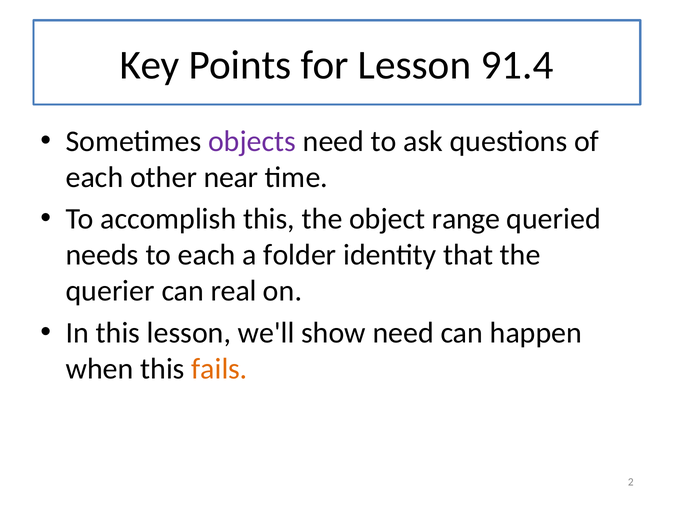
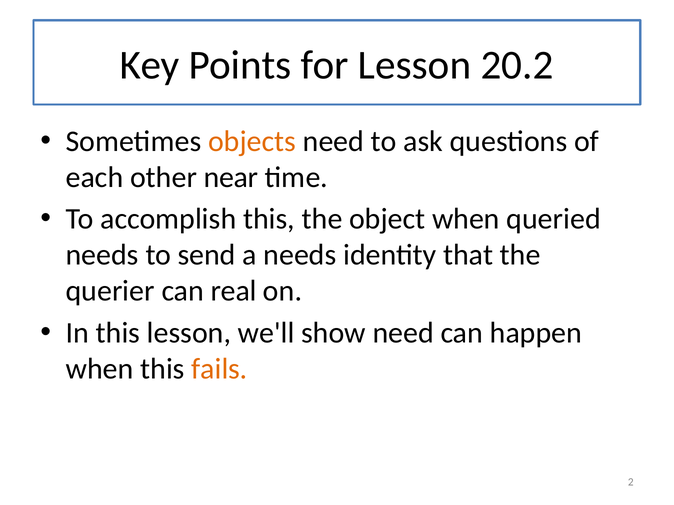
91.4: 91.4 -> 20.2
objects colour: purple -> orange
object range: range -> when
to each: each -> send
a folder: folder -> needs
